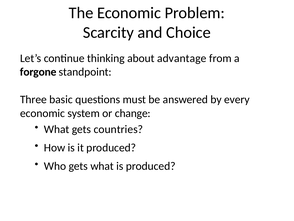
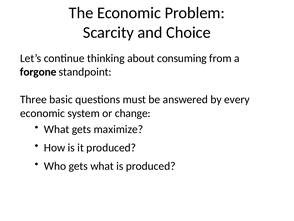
advantage: advantage -> consuming
countries: countries -> maximize
